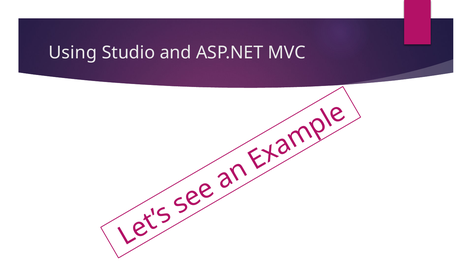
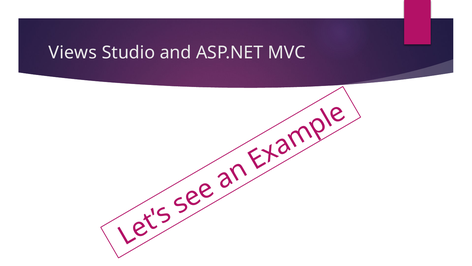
Using: Using -> Views
